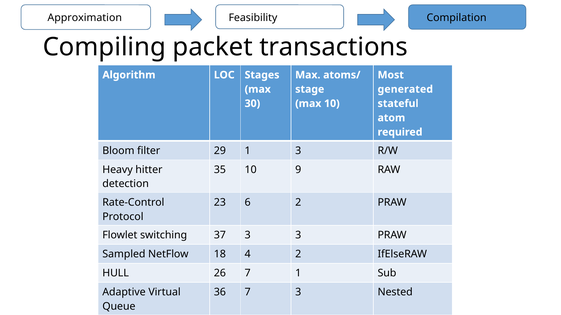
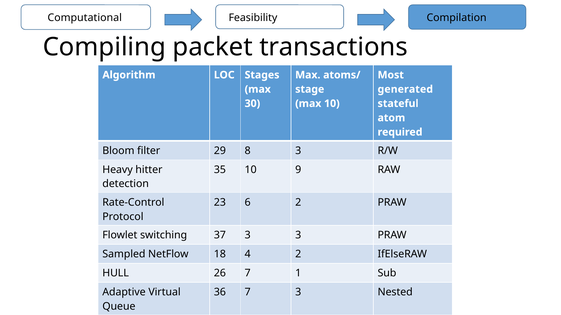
Approximation: Approximation -> Computational
29 1: 1 -> 8
